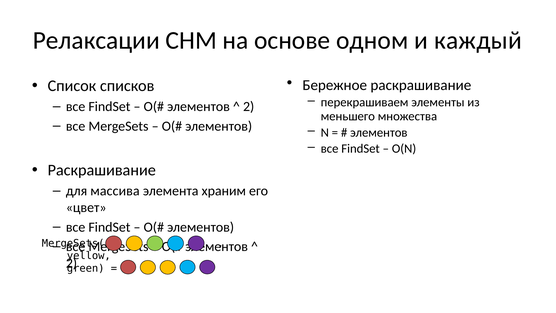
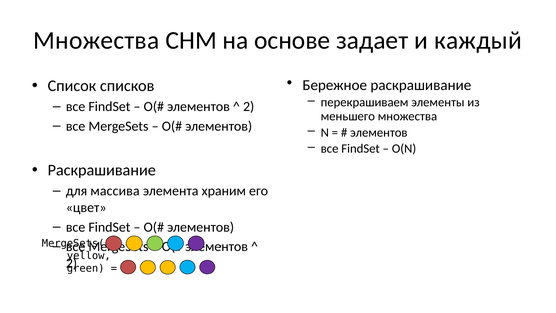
Релаксации at (96, 40): Релаксации -> Множества
одном: одном -> задает
